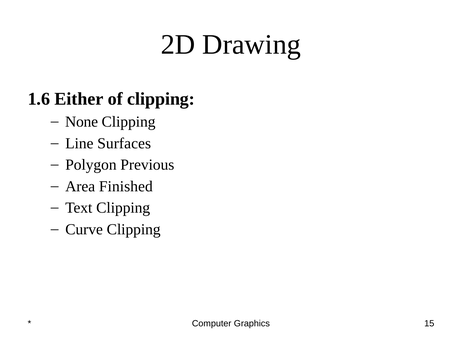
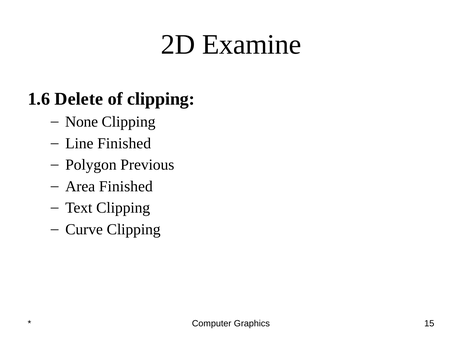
Drawing: Drawing -> Examine
Either: Either -> Delete
Line Surfaces: Surfaces -> Finished
